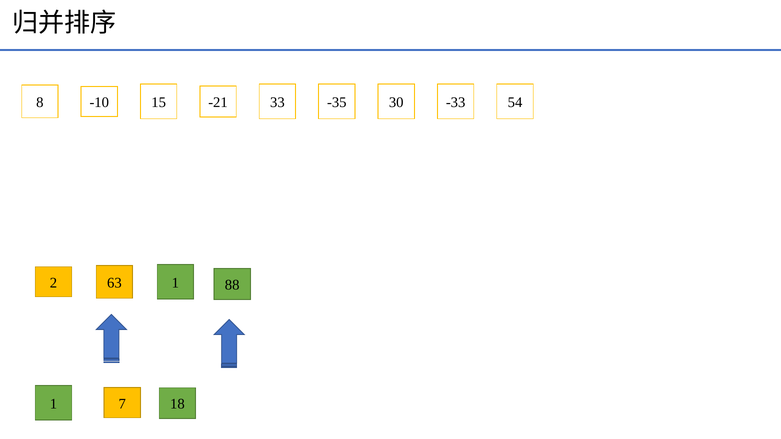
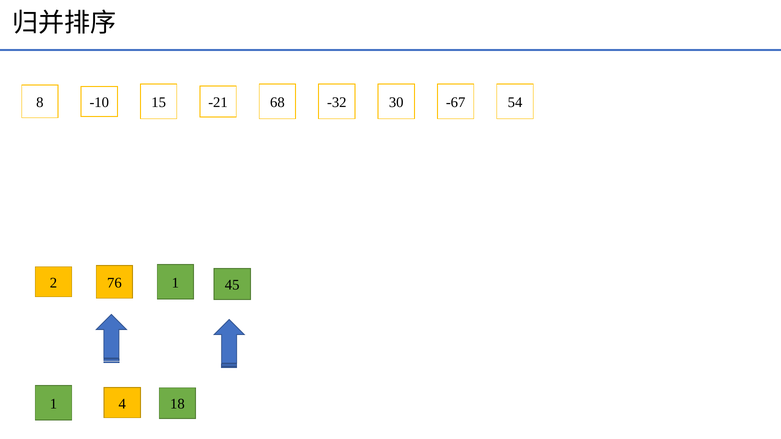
33: 33 -> 68
-35: -35 -> -32
-33: -33 -> -67
63: 63 -> 76
88: 88 -> 45
7: 7 -> 4
